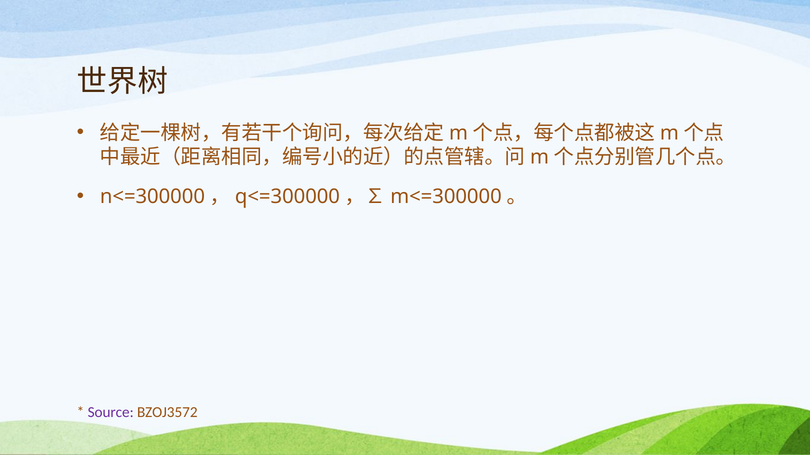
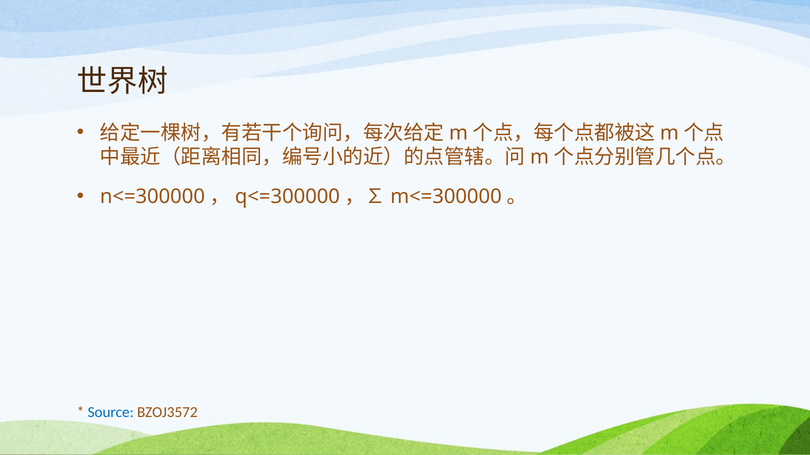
Source colour: purple -> blue
